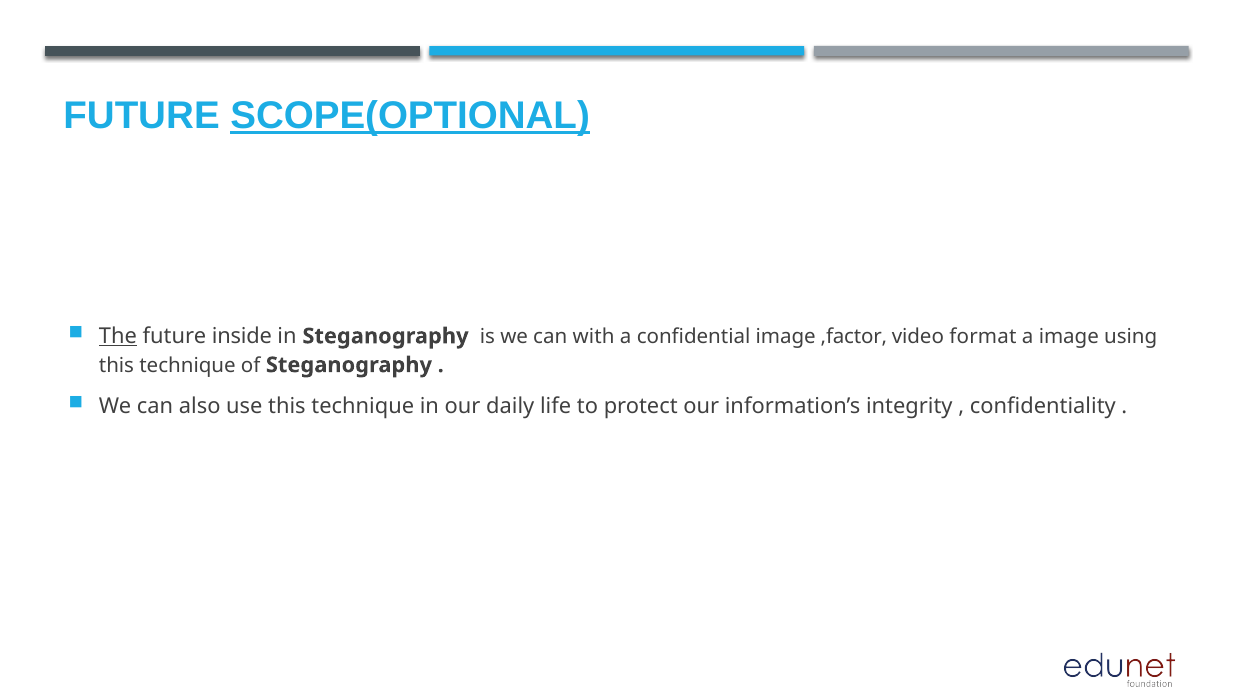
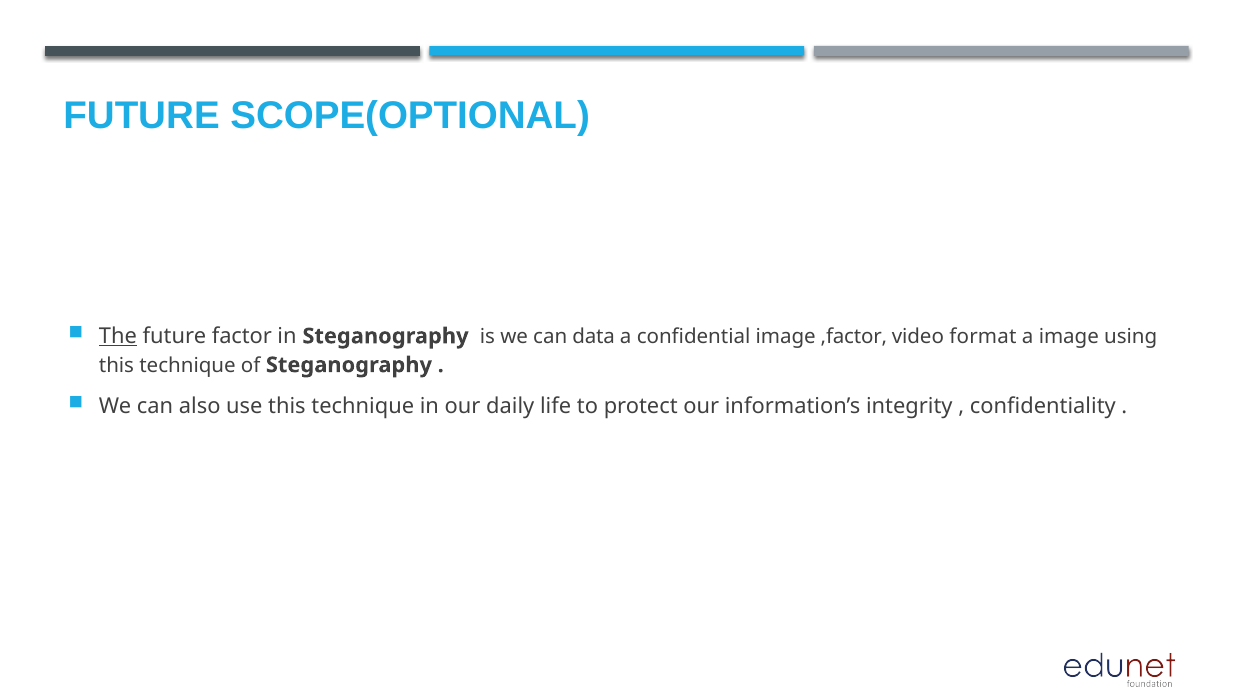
SCOPE(OPTIONAL underline: present -> none
inside: inside -> factor
with: with -> data
